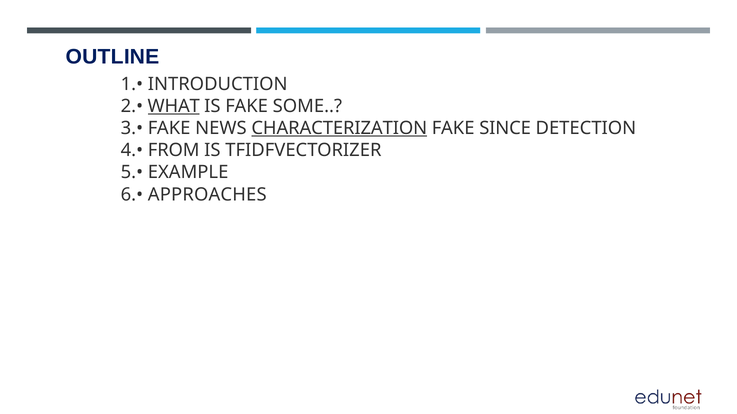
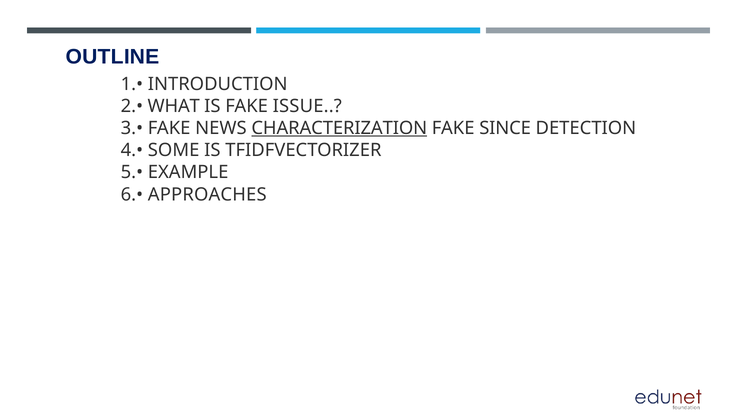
WHAT underline: present -> none
SOME: SOME -> ISSUE
FROM: FROM -> SOME
